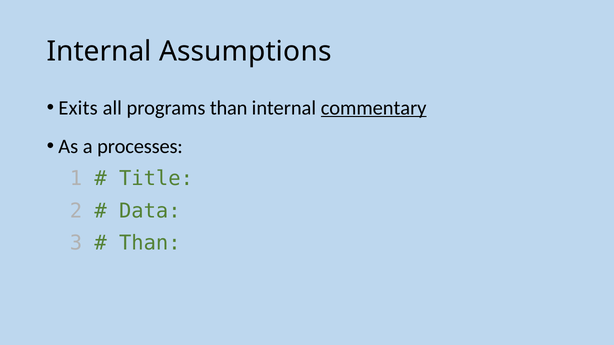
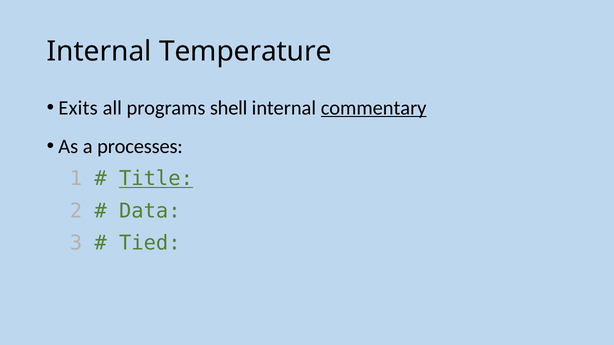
Assumptions: Assumptions -> Temperature
programs than: than -> shell
Title underline: none -> present
Than at (150, 243): Than -> Tied
